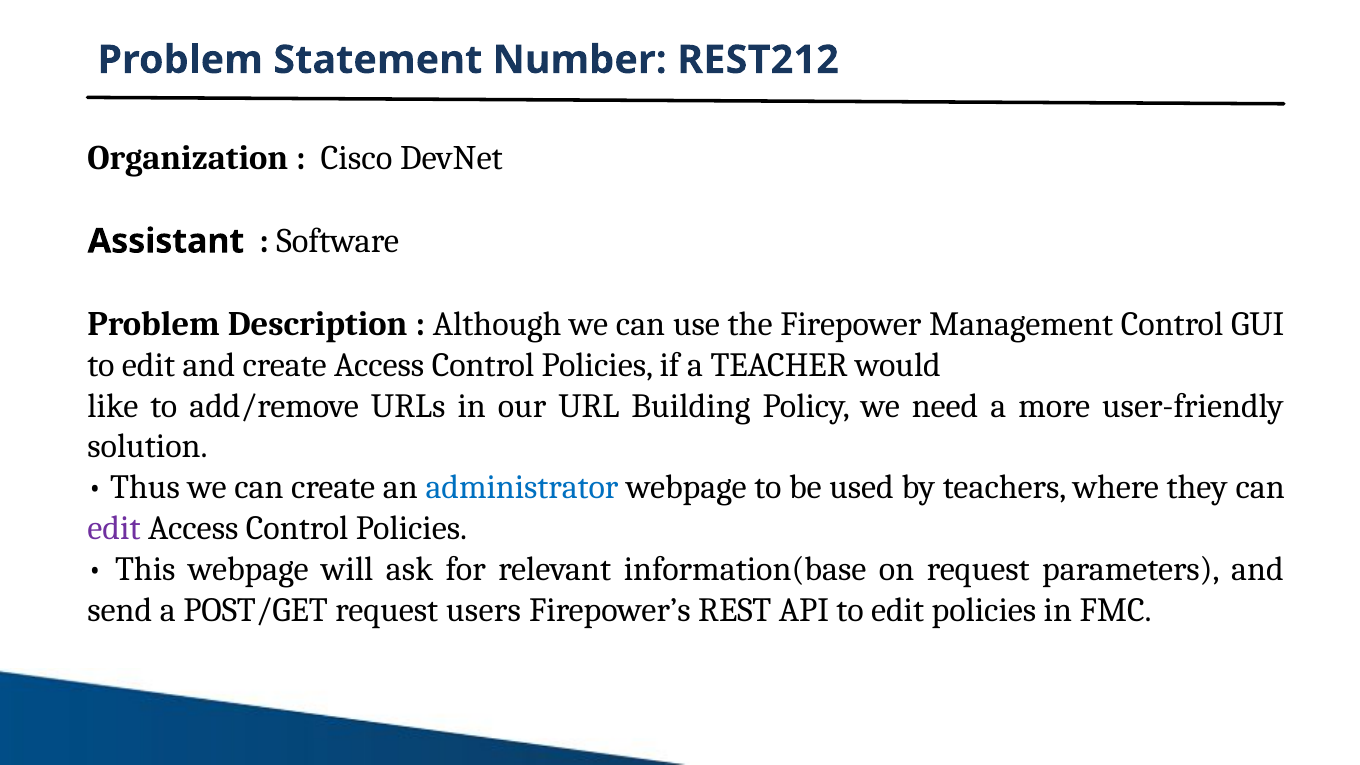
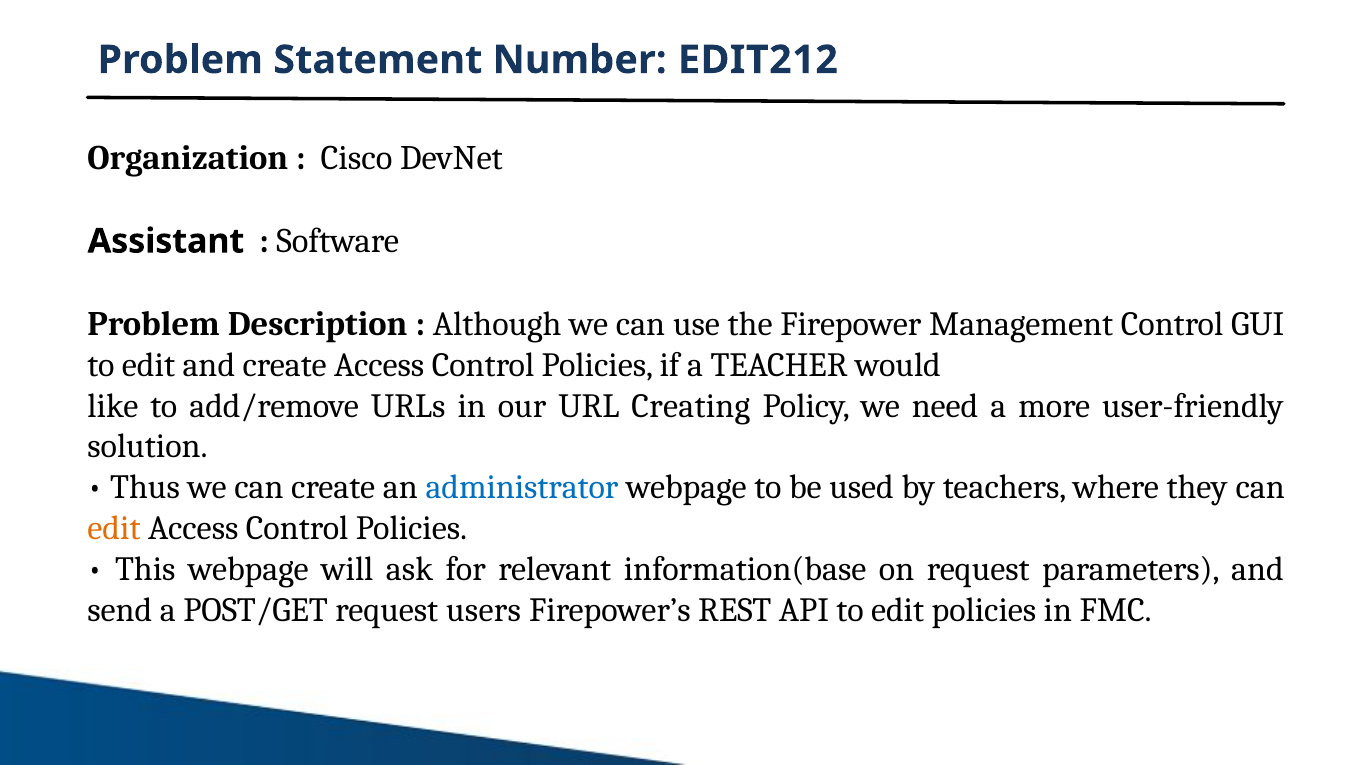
REST212: REST212 -> EDIT212
Building: Building -> Creating
edit at (114, 528) colour: purple -> orange
